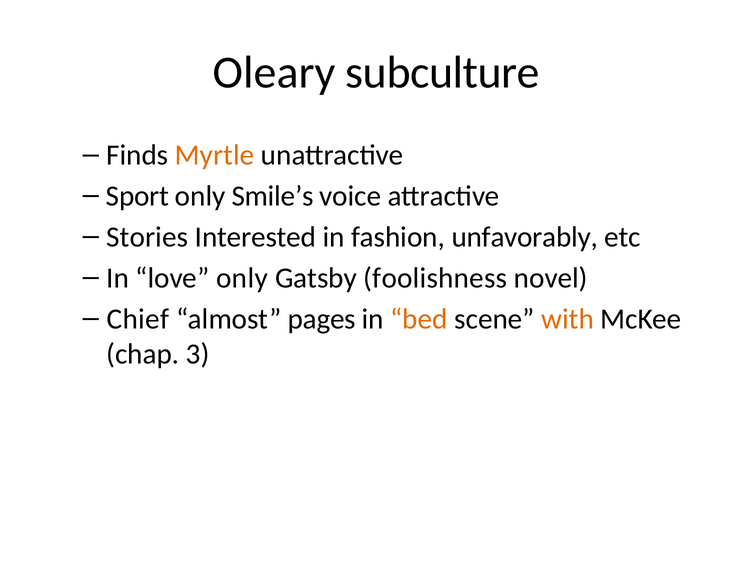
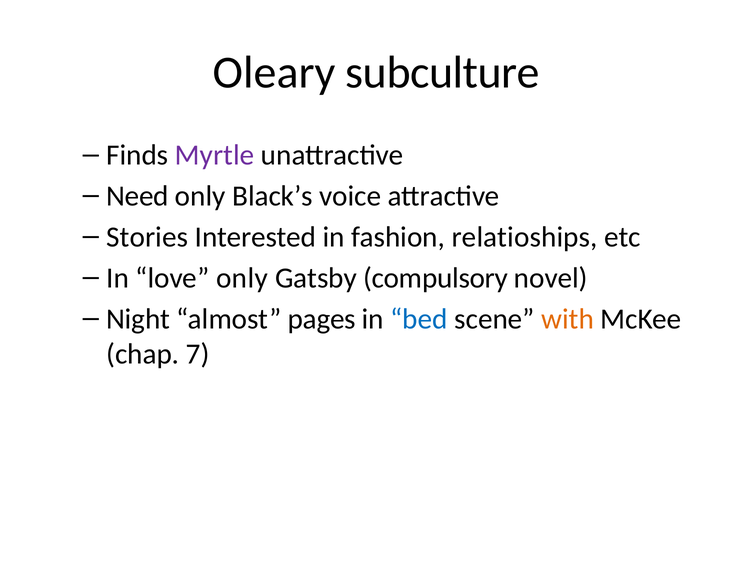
Myrtle colour: orange -> purple
Sport: Sport -> Need
Smile’s: Smile’s -> Black’s
unfavorably: unfavorably -> relatioships
foolishness: foolishness -> compulsory
Chief: Chief -> Night
bed colour: orange -> blue
3: 3 -> 7
